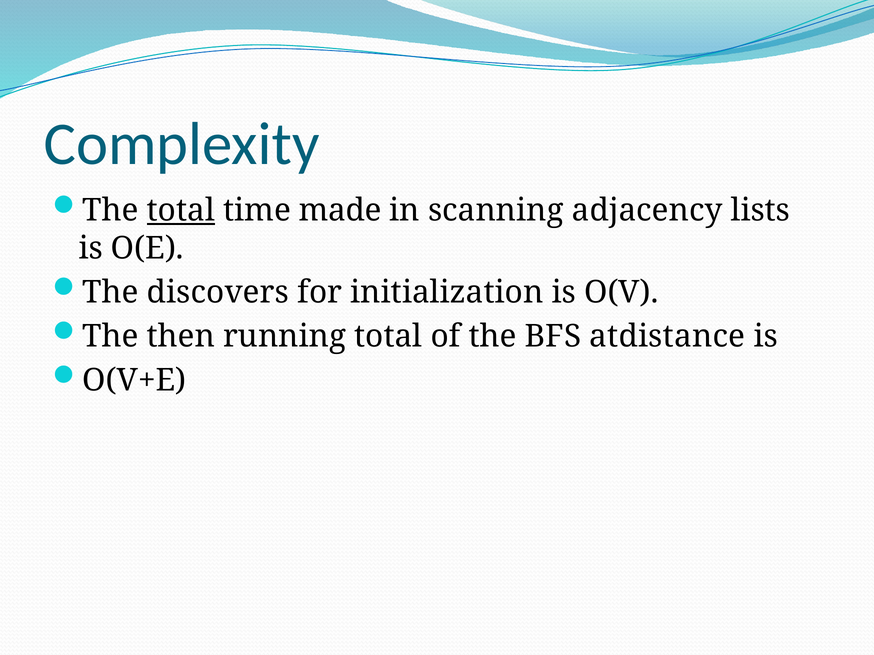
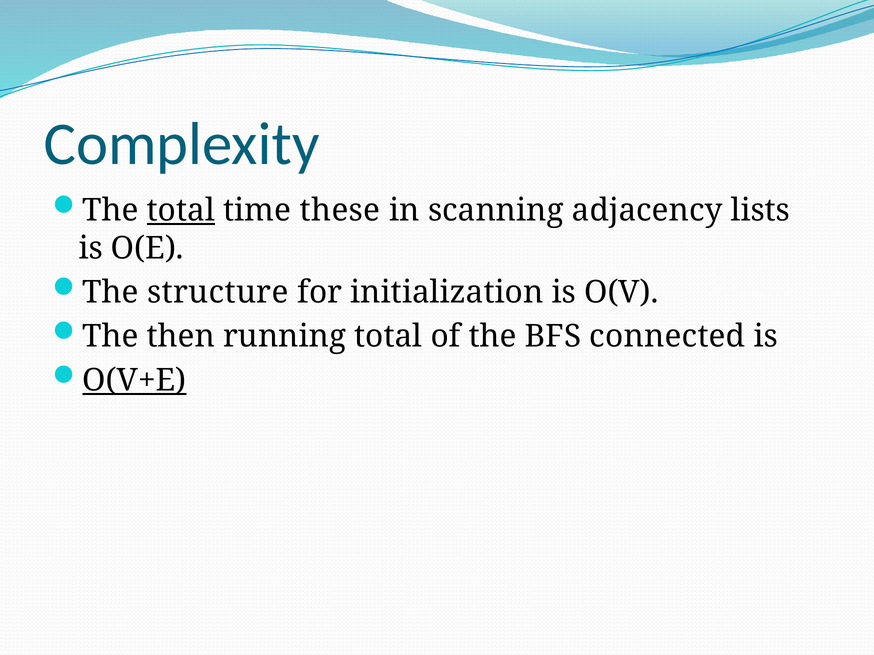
made: made -> these
discovers: discovers -> structure
atdistance: atdistance -> connected
O(V+E underline: none -> present
